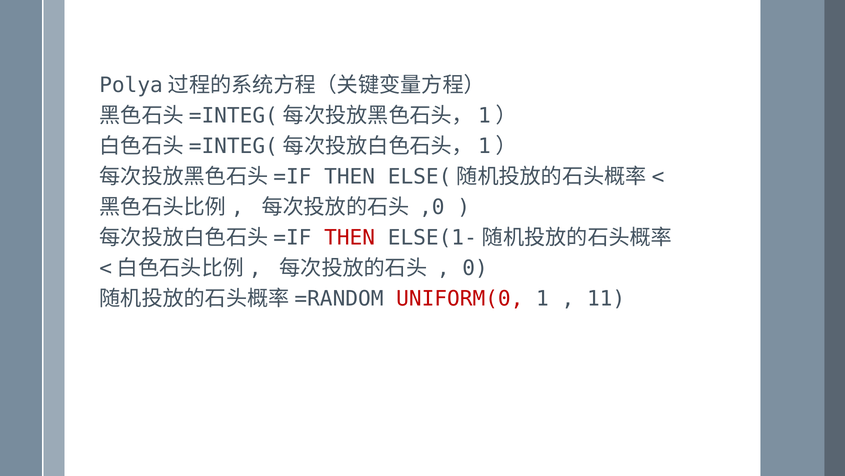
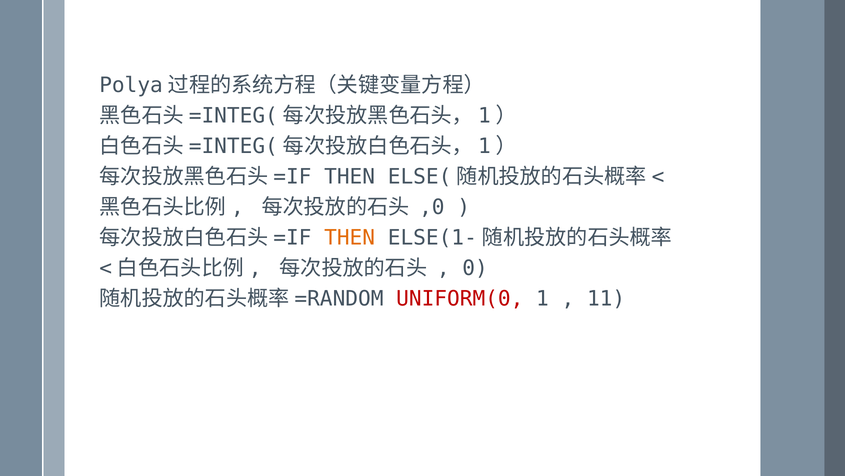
THEN at (350, 237) colour: red -> orange
